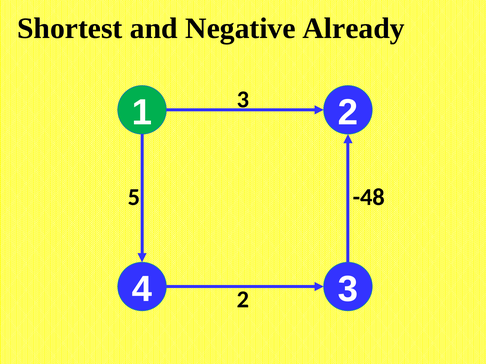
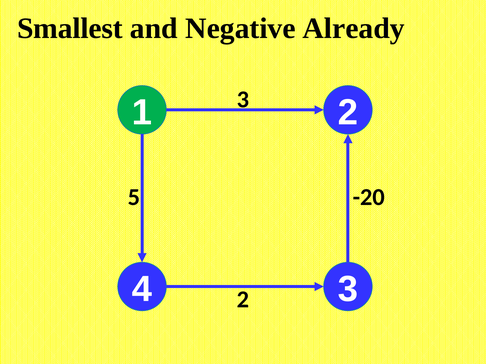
Shortest: Shortest -> Smallest
-48: -48 -> -20
